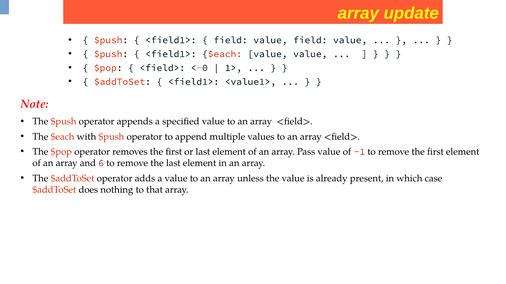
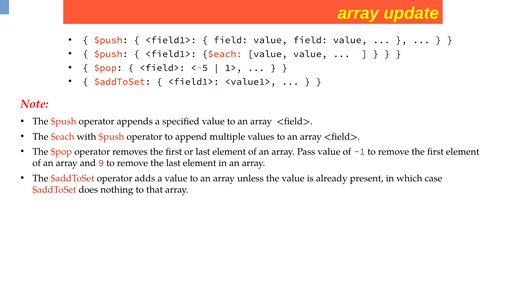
<-0: <-0 -> <-5
6: 6 -> 9
